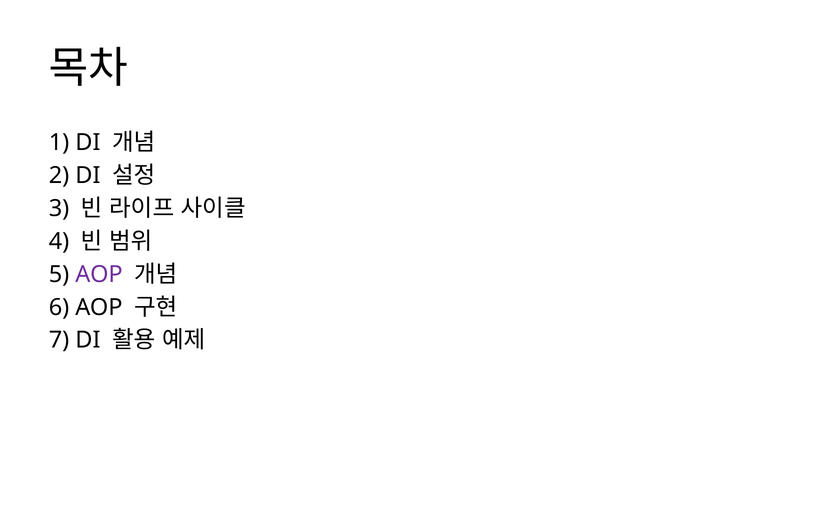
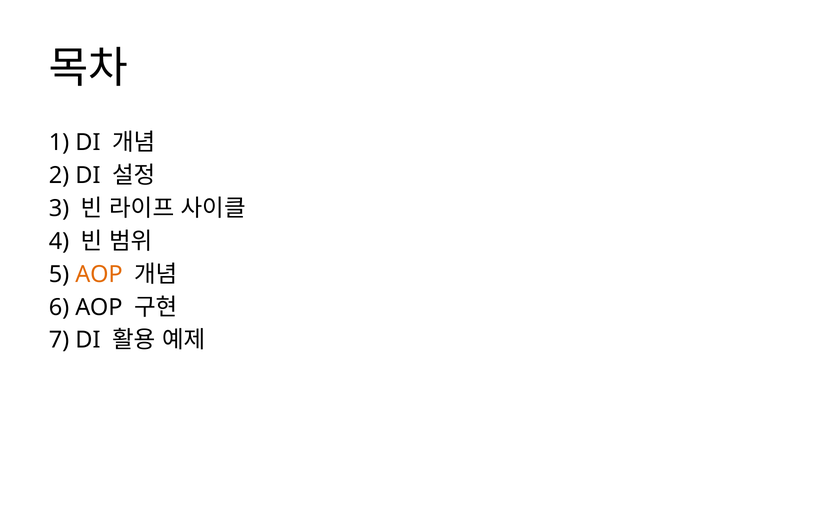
AOP at (99, 275) colour: purple -> orange
